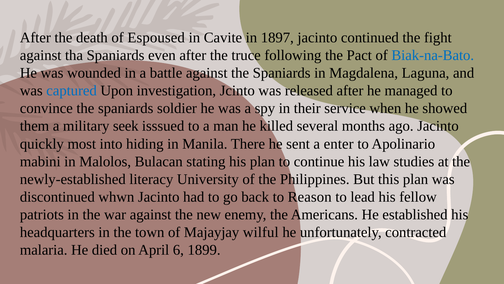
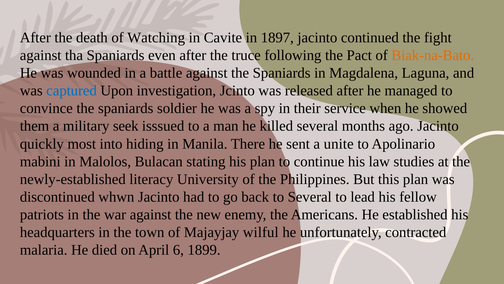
Espoused: Espoused -> Watching
Biak-na-Bato colour: blue -> orange
enter: enter -> unite
to Reason: Reason -> Several
